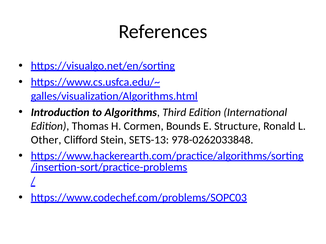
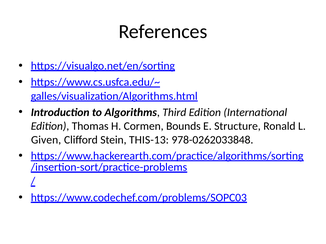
Other: Other -> Given
SETS-13: SETS-13 -> THIS-13
